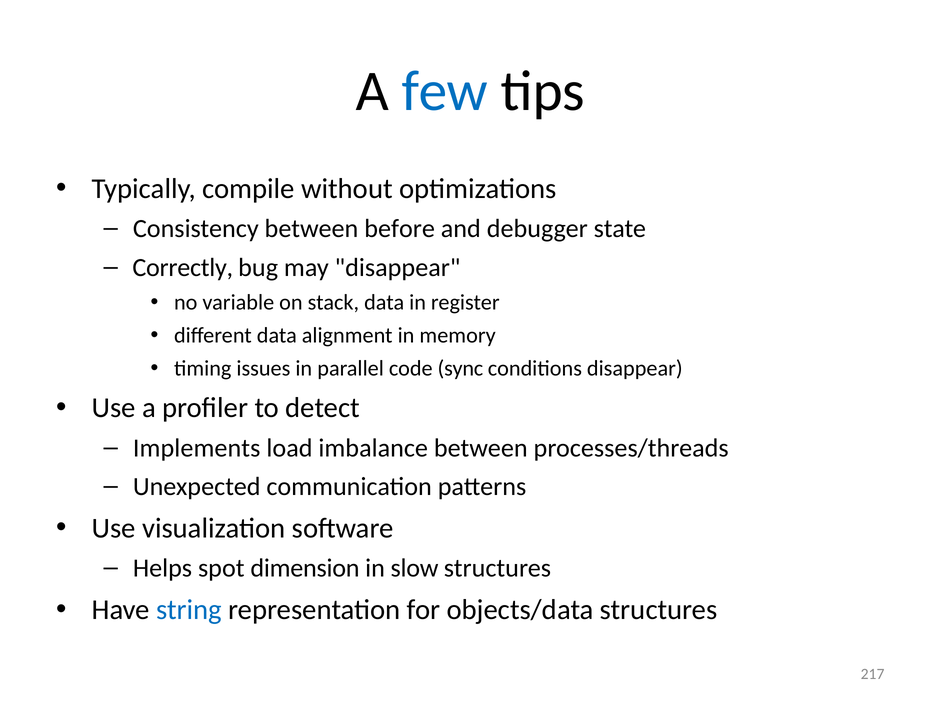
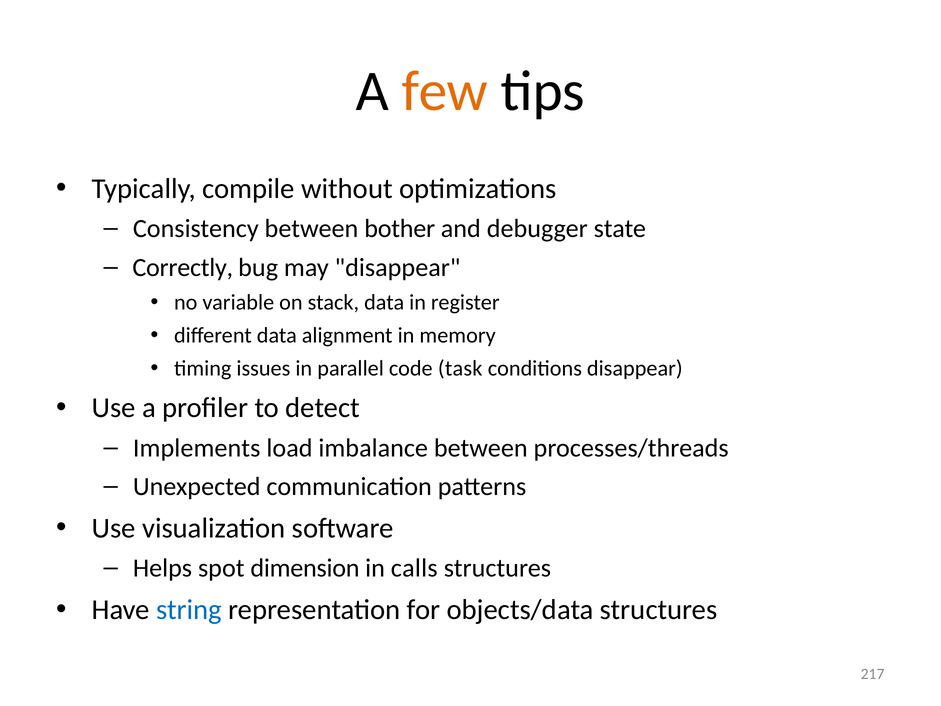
few colour: blue -> orange
before: before -> bother
sync: sync -> task
slow: slow -> calls
